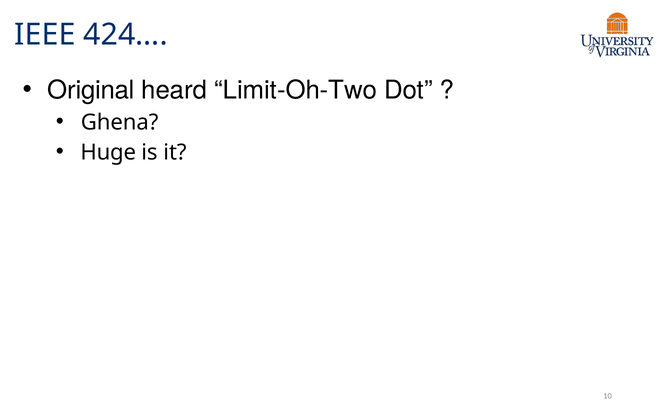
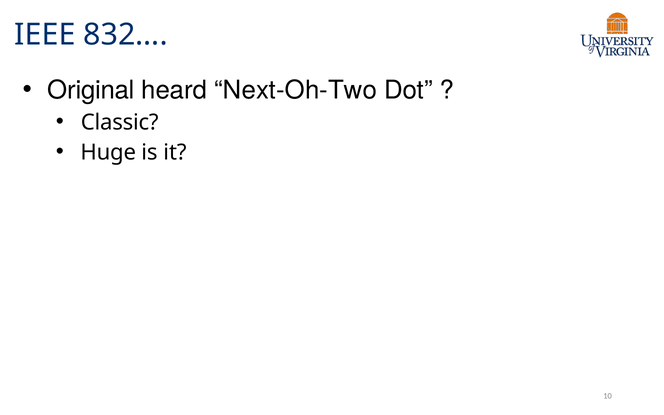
424…: 424… -> 832…
Limit-Oh-Two: Limit-Oh-Two -> Next-Oh-Two
Ghena: Ghena -> Classic
